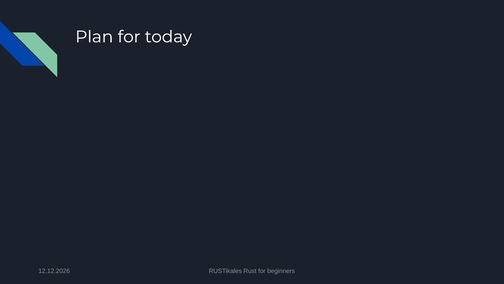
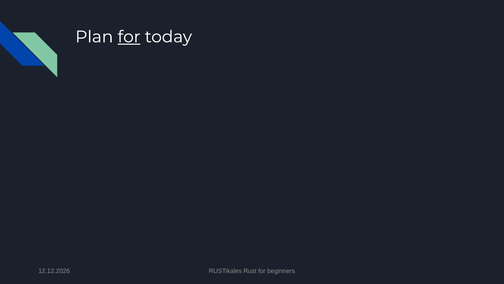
for at (129, 37) underline: none -> present
